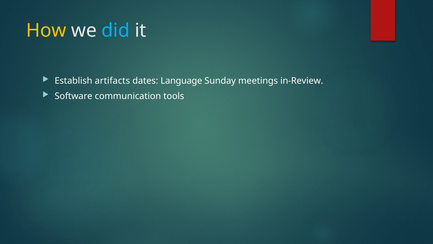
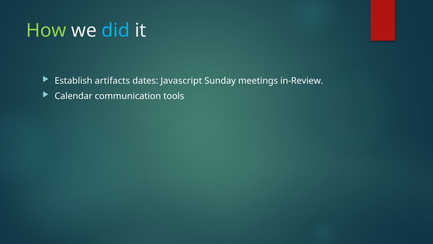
How colour: yellow -> light green
Language: Language -> Javascript
Software: Software -> Calendar
